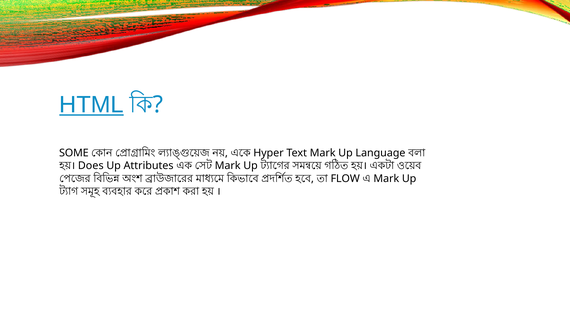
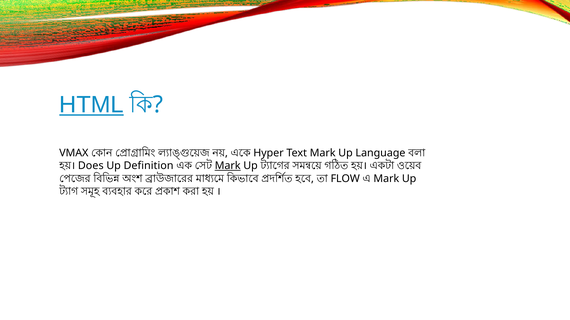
SOME: SOME -> VMAX
Attributes: Attributes -> Definition
Mark at (228, 166) underline: none -> present
